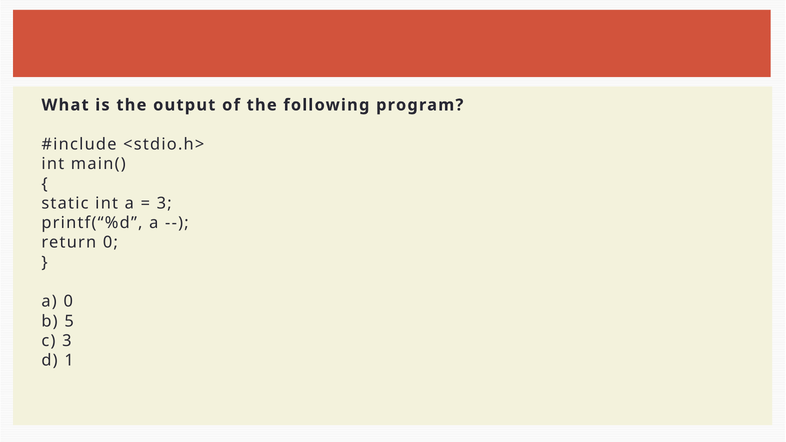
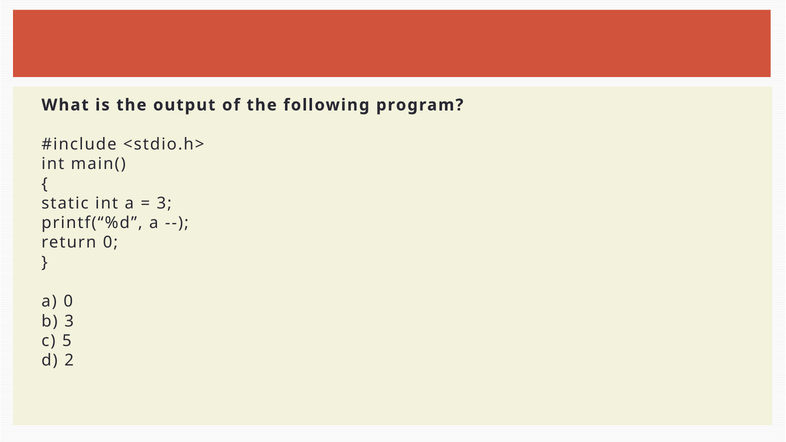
b 5: 5 -> 3
c 3: 3 -> 5
1: 1 -> 2
